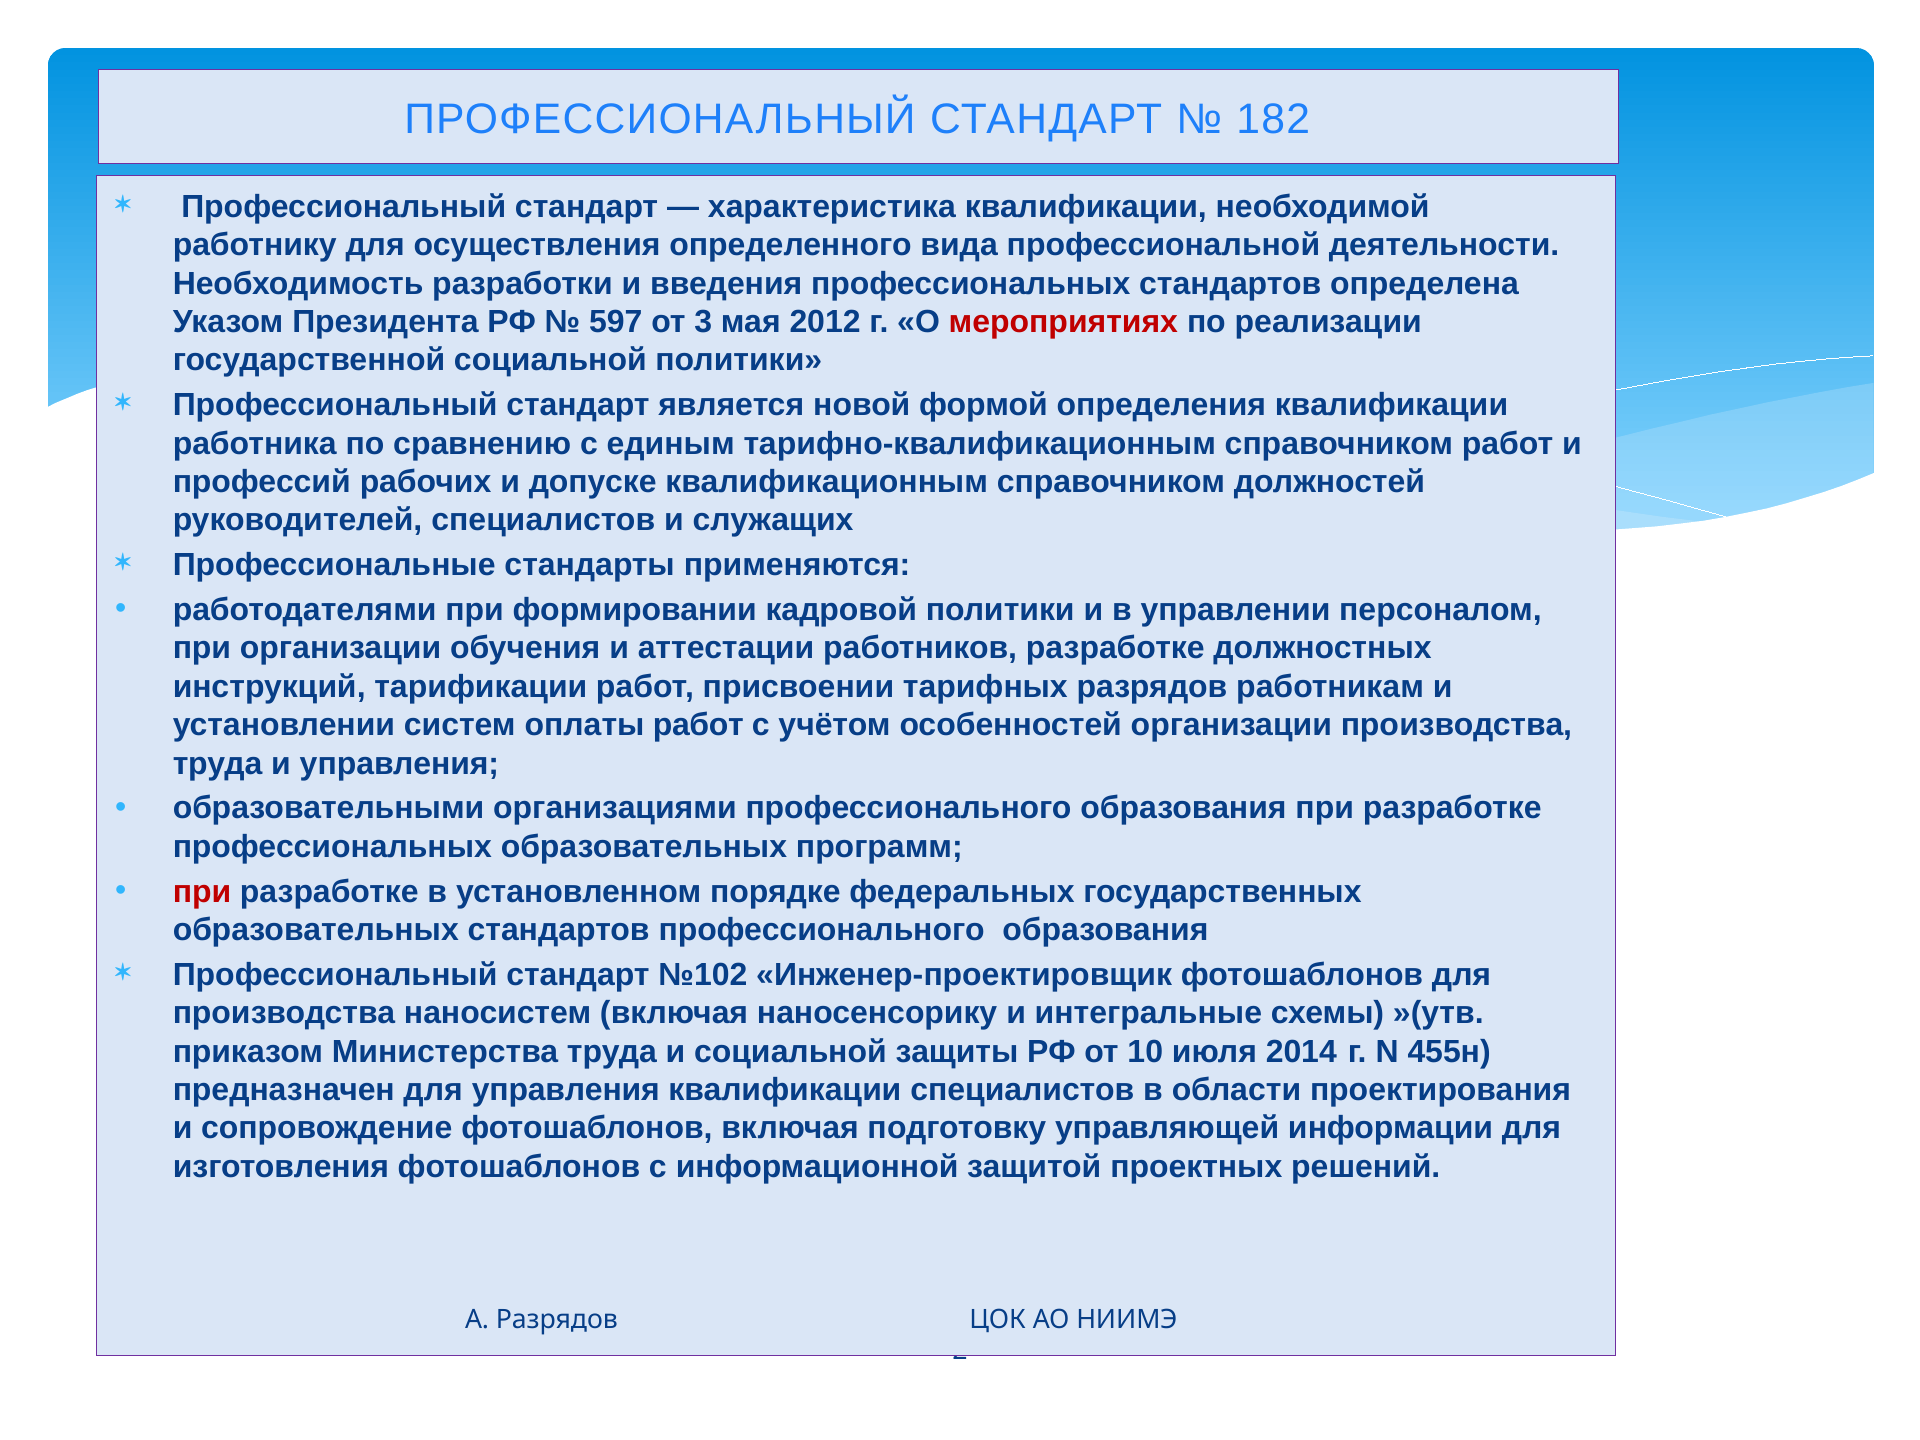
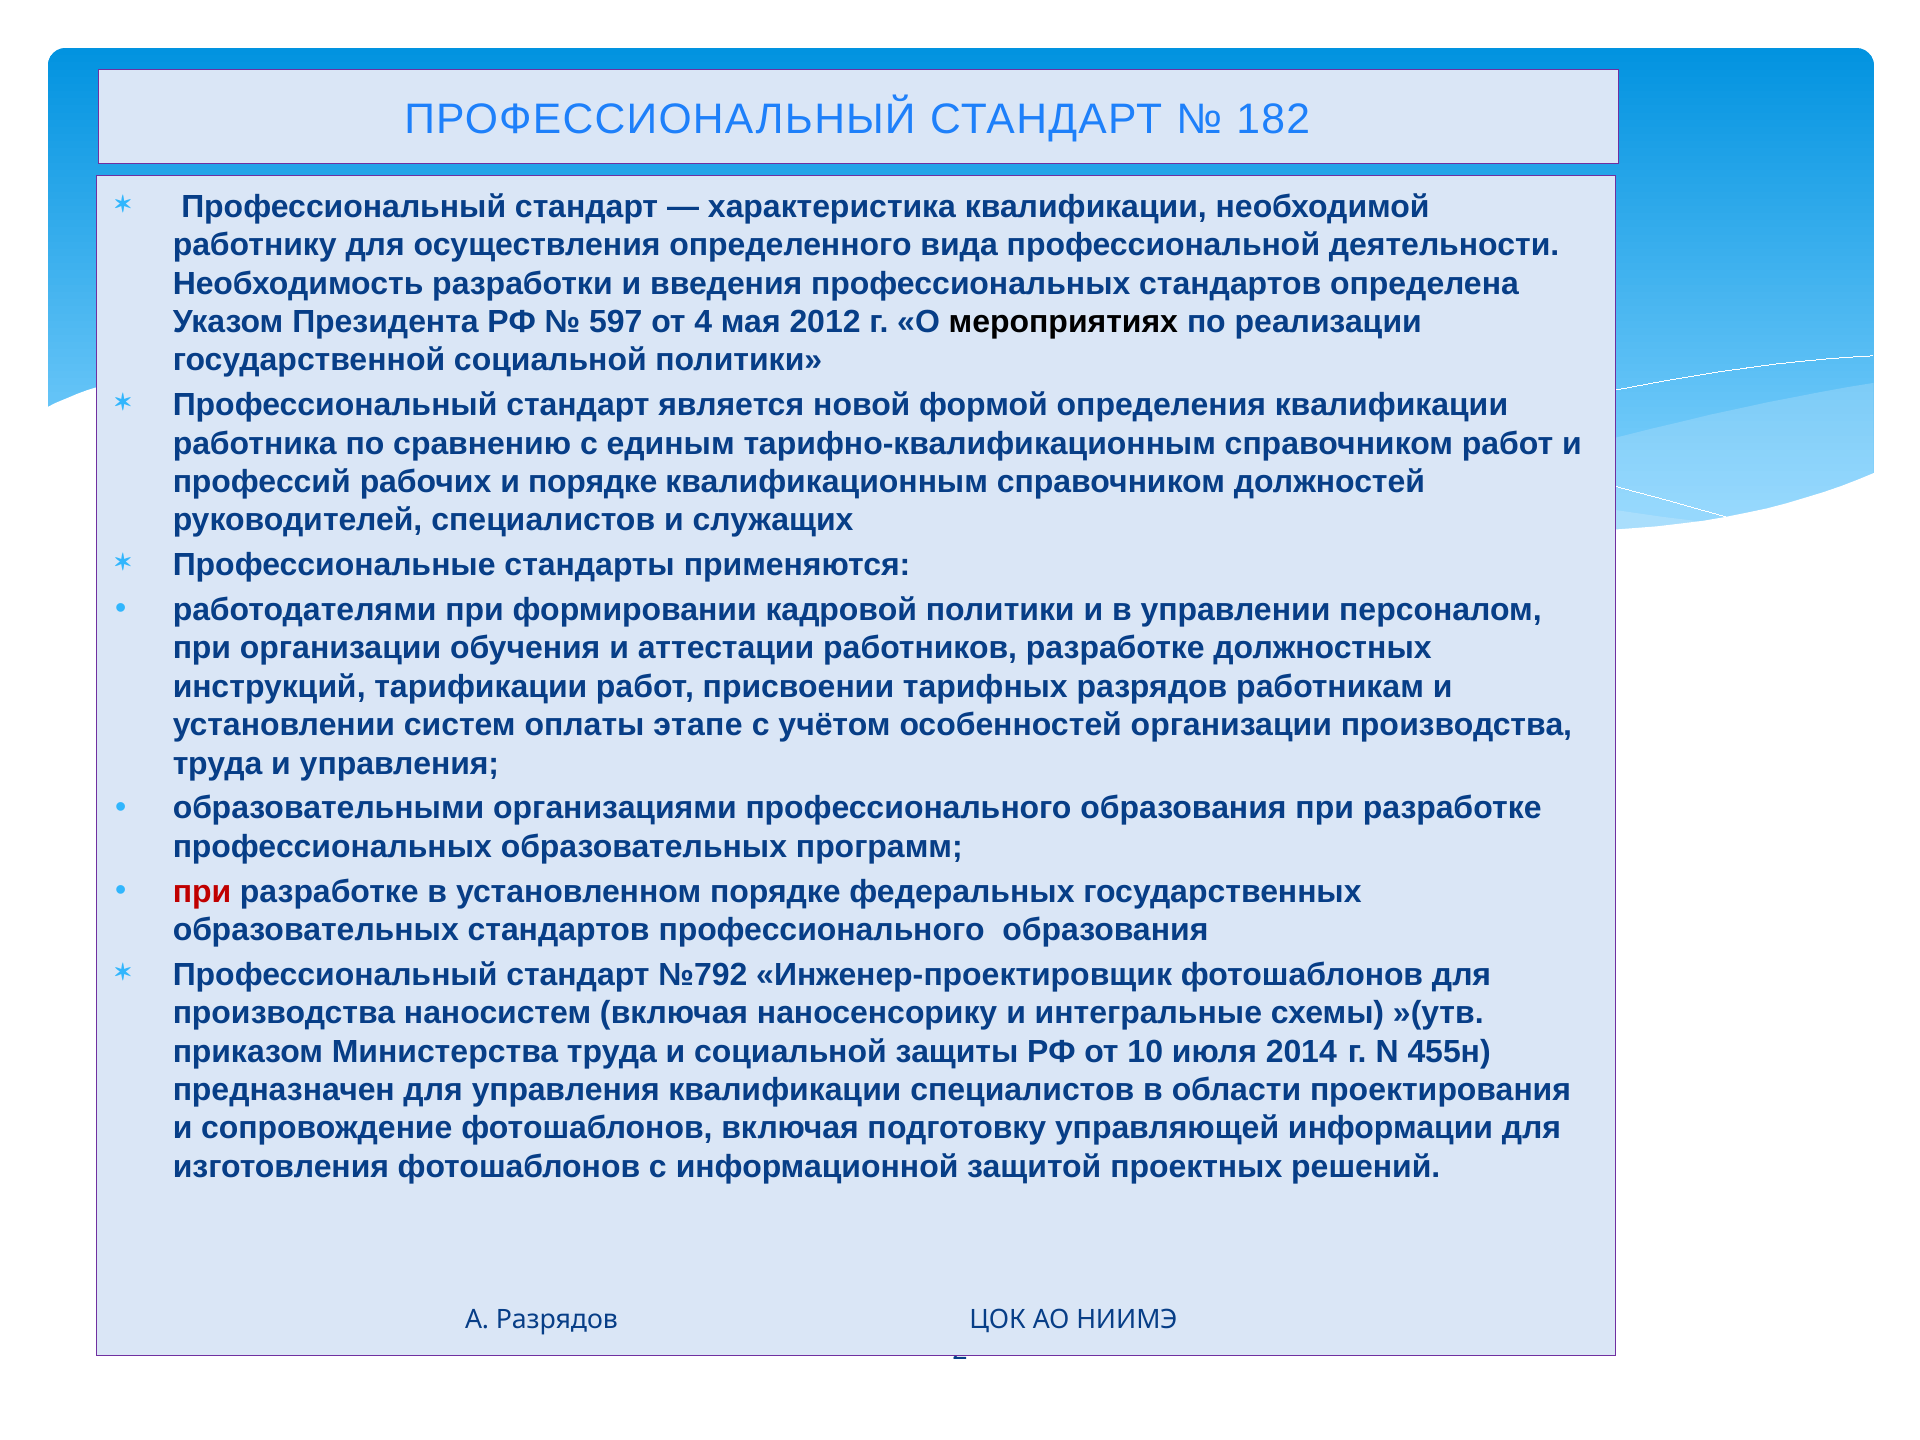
3: 3 -> 4
мероприятиях colour: red -> black
и допуске: допуске -> порядке
оплаты работ: работ -> этапе
№102: №102 -> №792
